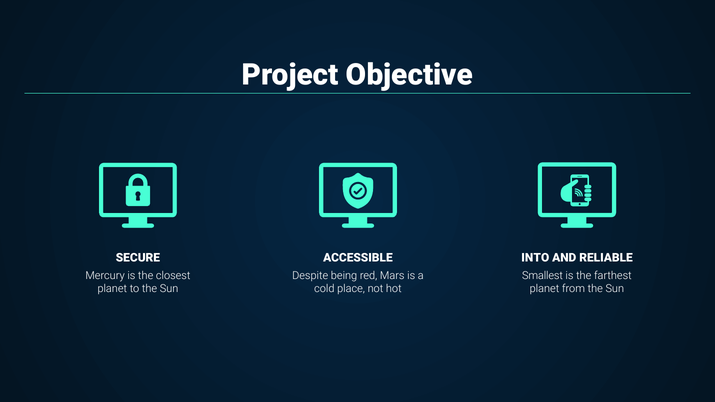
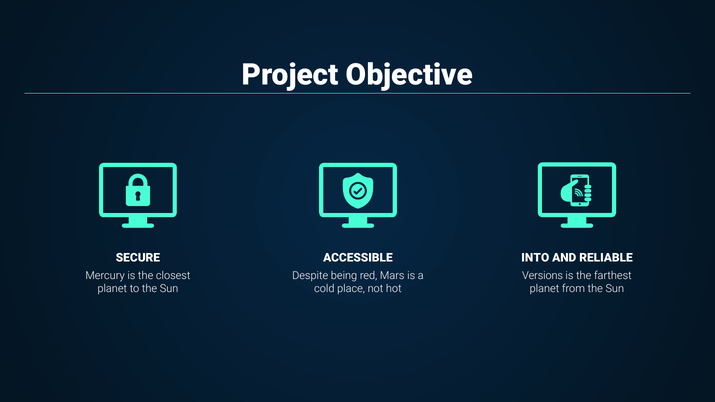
Smallest: Smallest -> Versions
